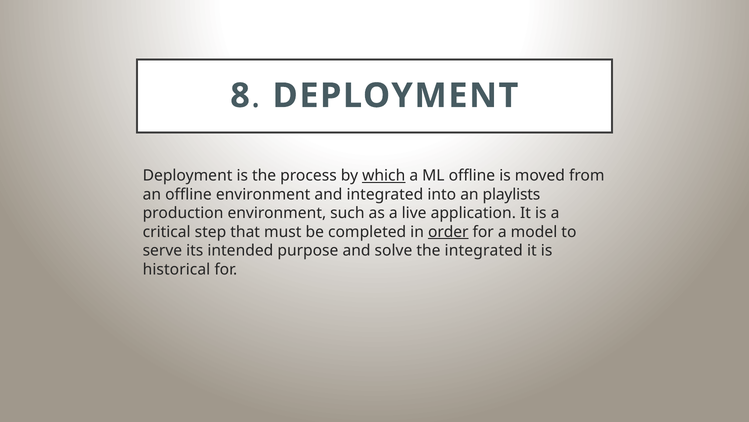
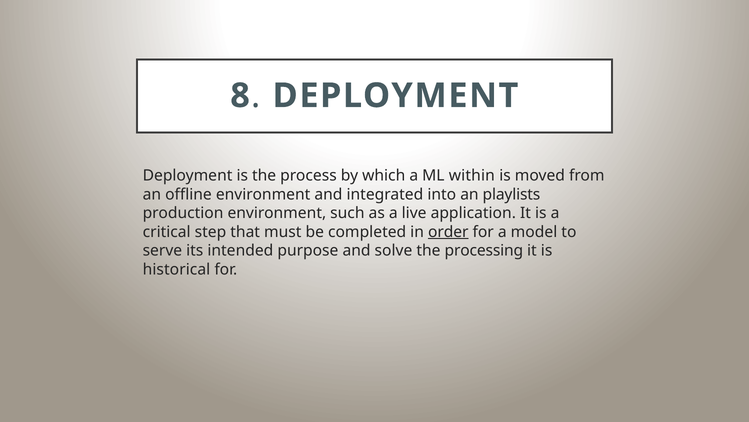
which underline: present -> none
ML offline: offline -> within
the integrated: integrated -> processing
